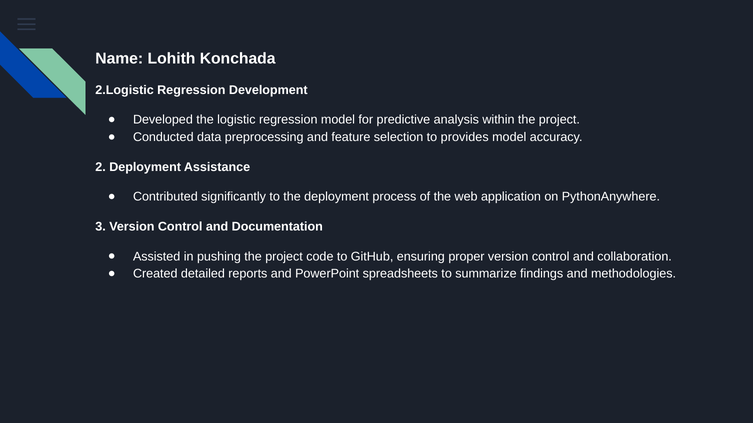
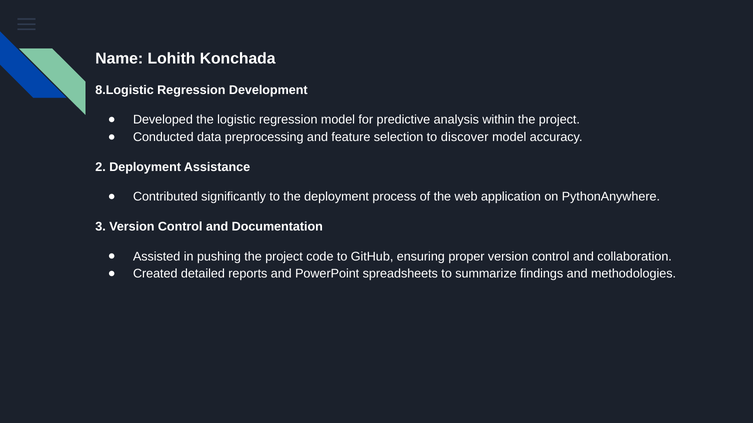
2.Logistic: 2.Logistic -> 8.Logistic
provides: provides -> discover
